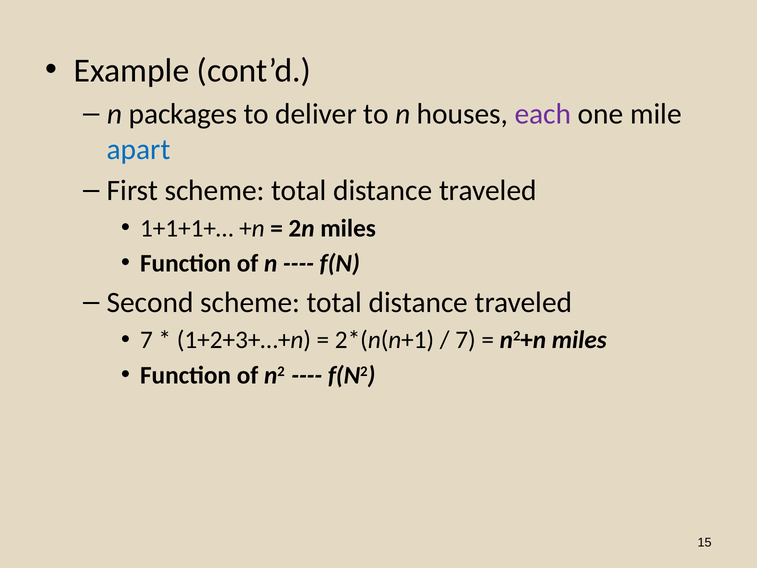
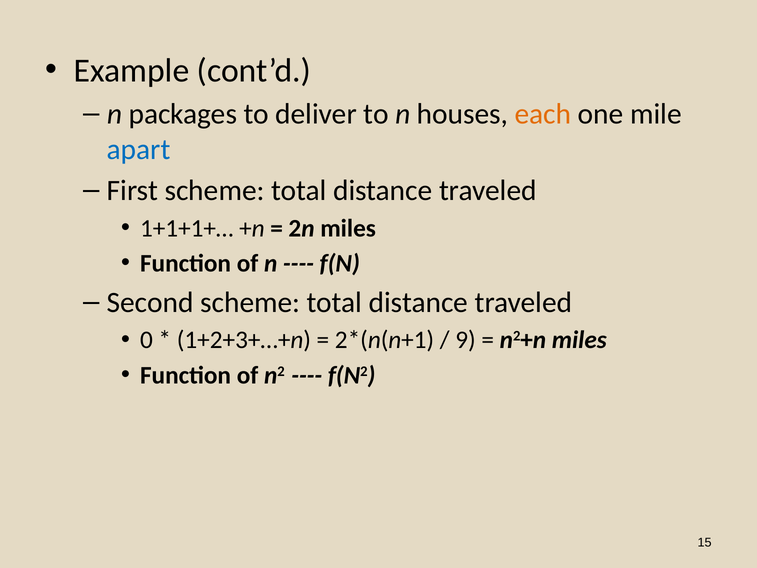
each colour: purple -> orange
7 at (146, 340): 7 -> 0
7 at (466, 340): 7 -> 9
